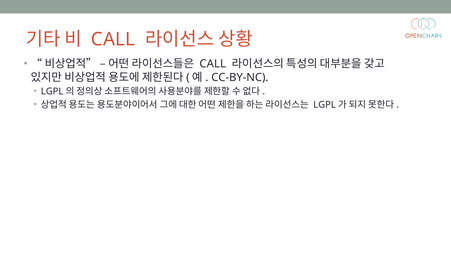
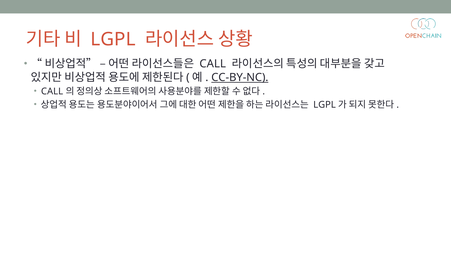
CALL at (113, 39): CALL -> LGPL
CC-BY-NC underline: none -> present
LGPL at (52, 92): LGPL -> CALL
